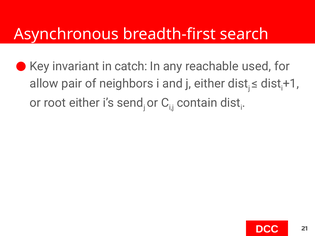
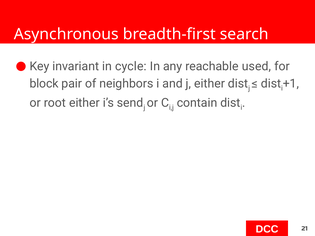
catch: catch -> cycle
allow: allow -> block
